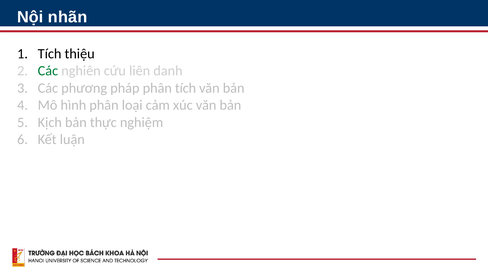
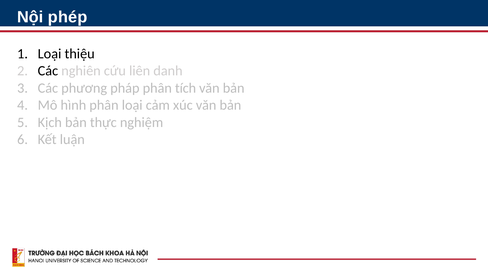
nhãn: nhãn -> phép
Tích at (50, 54): Tích -> Loại
Các at (48, 71) colour: green -> black
